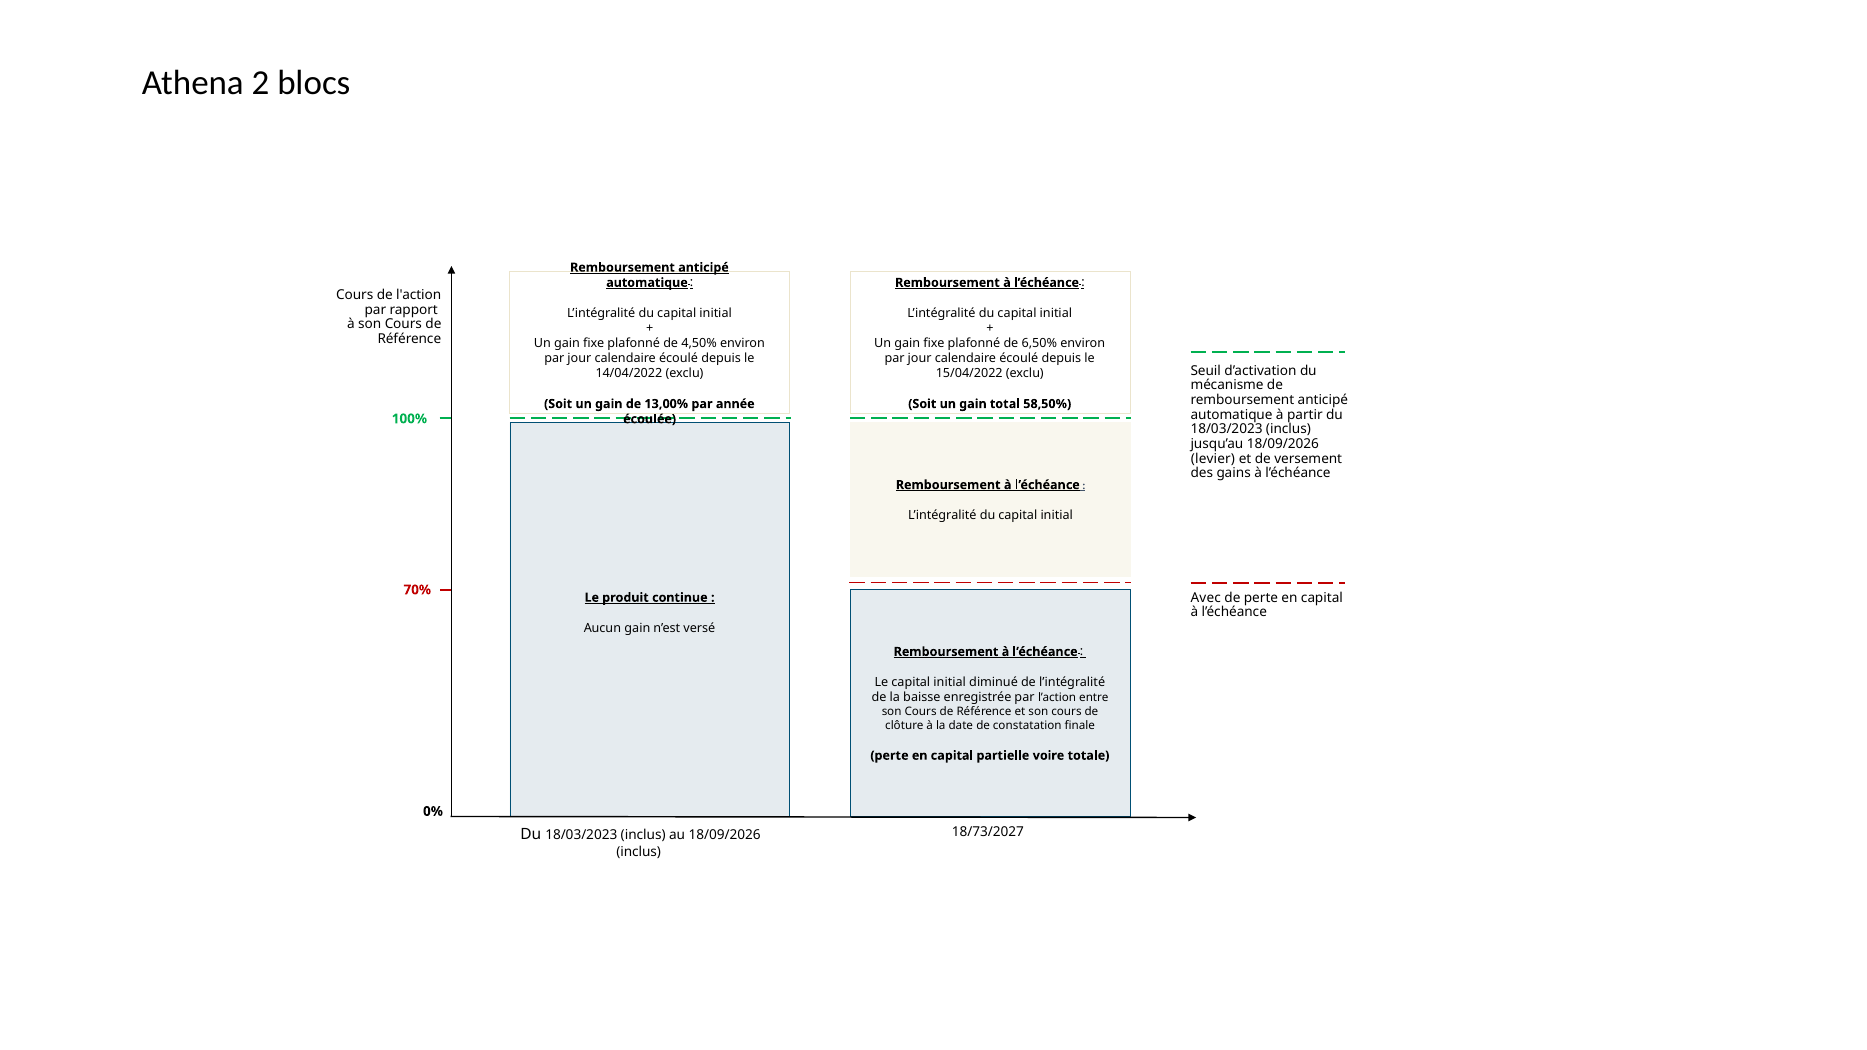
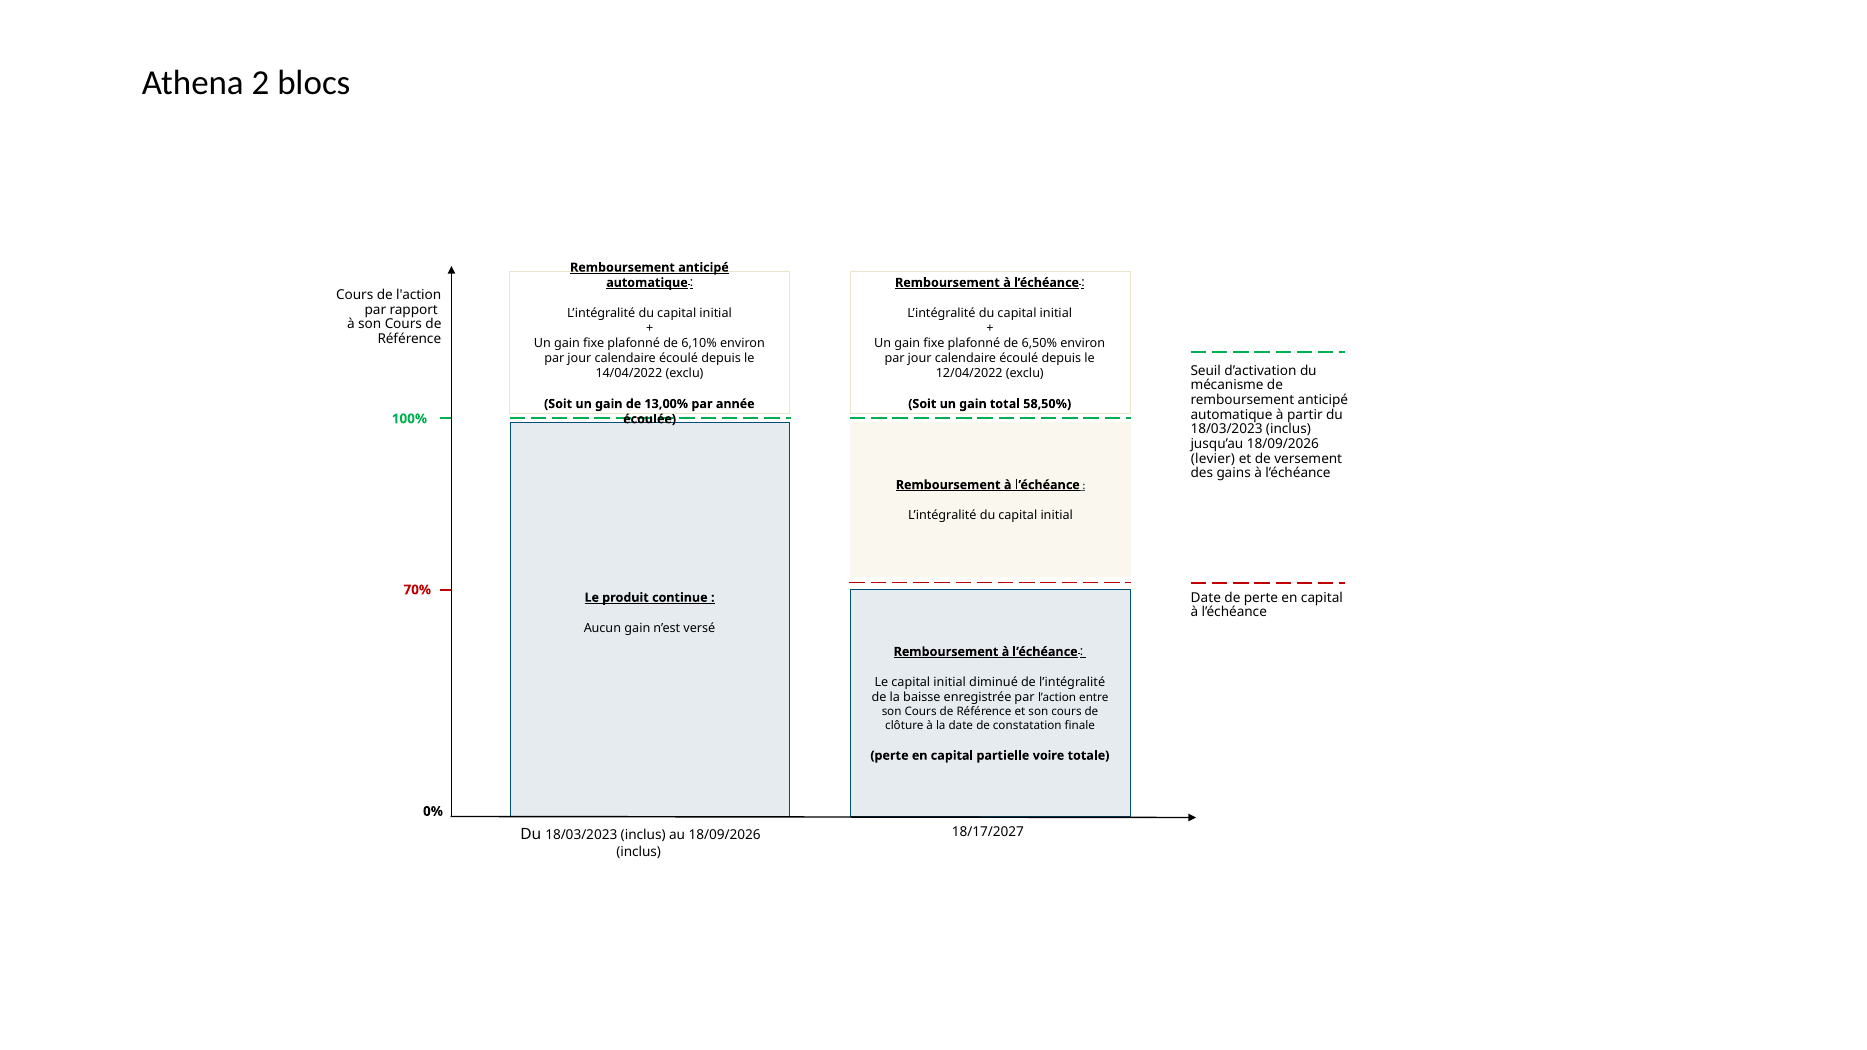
4,50%: 4,50% -> 6,10%
15/04/2022: 15/04/2022 -> 12/04/2022
Avec at (1206, 598): Avec -> Date
18/73/2027: 18/73/2027 -> 18/17/2027
